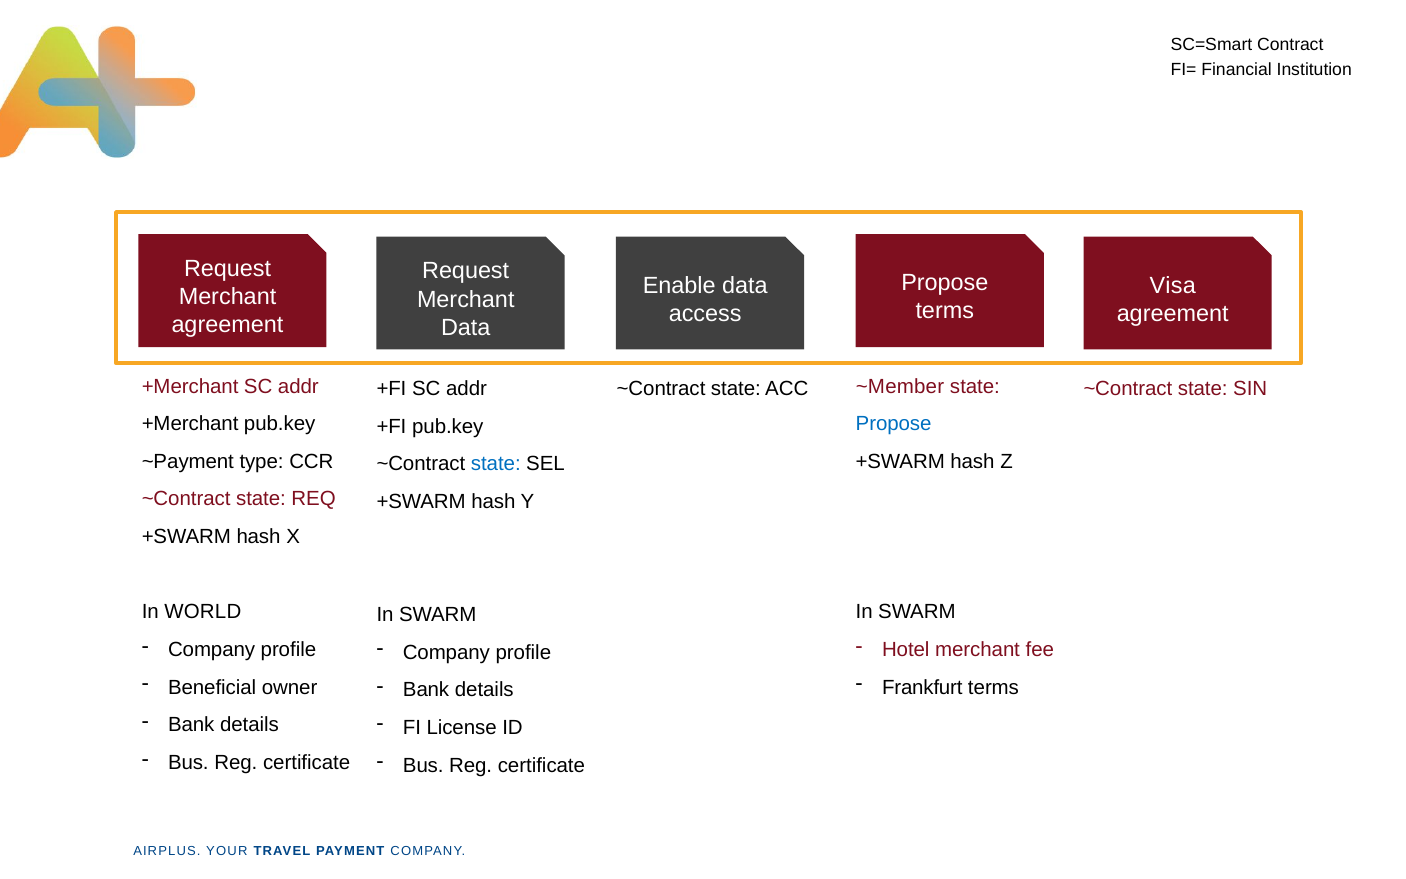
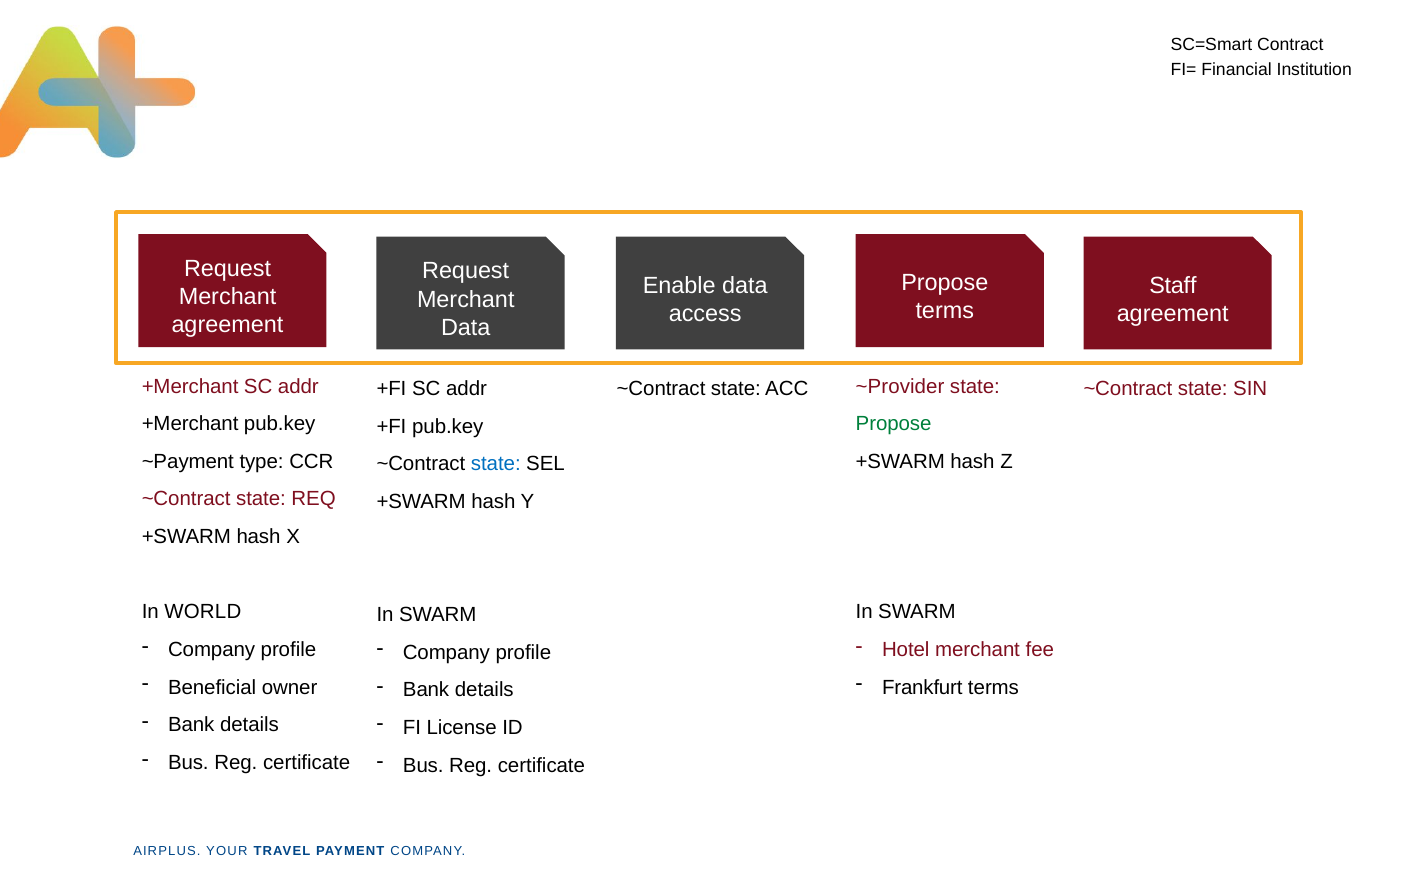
Visa: Visa -> Staff
~Member: ~Member -> ~Provider
Propose at (894, 424) colour: blue -> green
